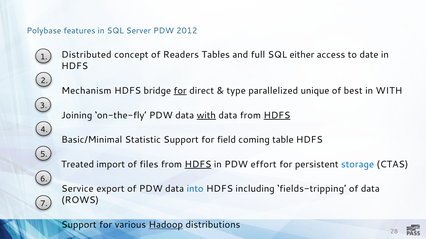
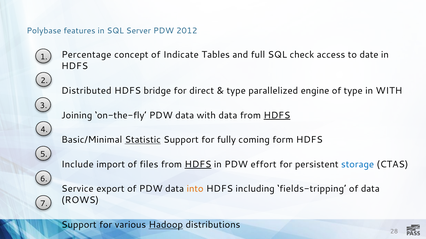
Distributed: Distributed -> Percentage
Readers: Readers -> Indicate
either: either -> check
Mechanism: Mechanism -> Distributed
for at (180, 91) underline: present -> none
unique: unique -> engine
of best: best -> type
with at (206, 116) underline: present -> none
Statistic underline: none -> present
field: field -> fully
table: table -> form
Treated: Treated -> Include
into colour: blue -> orange
